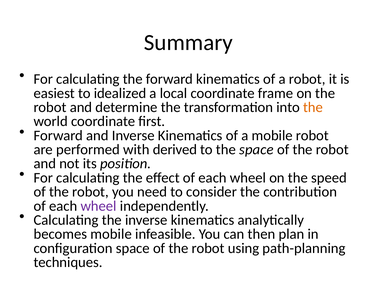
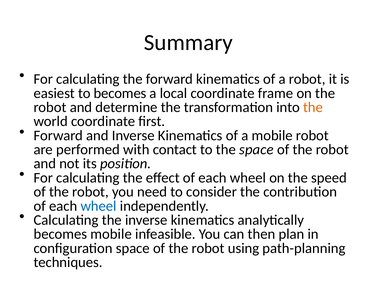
to idealized: idealized -> becomes
derived: derived -> contact
wheel at (99, 206) colour: purple -> blue
